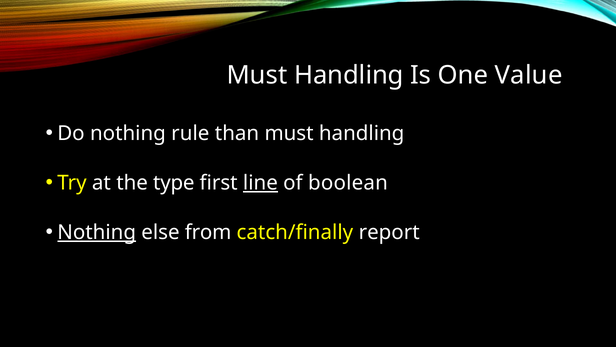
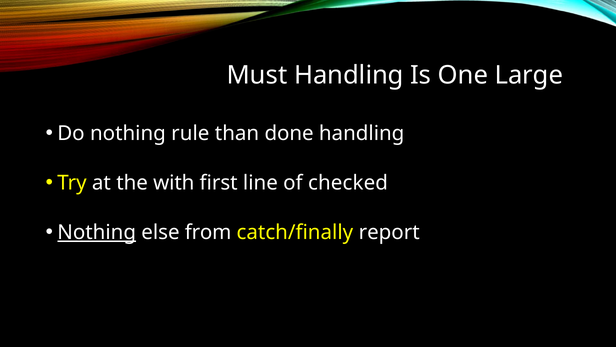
Value: Value -> Large
than must: must -> done
type: type -> with
line underline: present -> none
boolean: boolean -> checked
